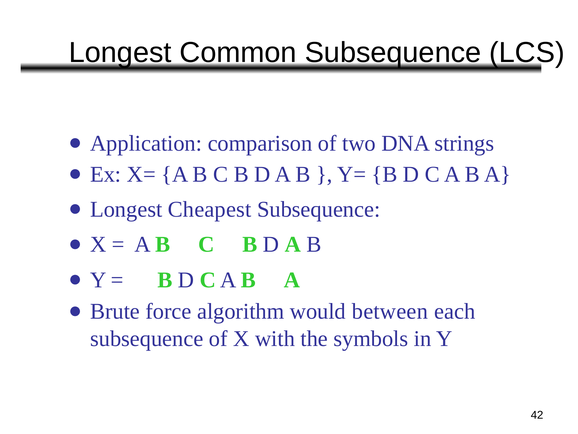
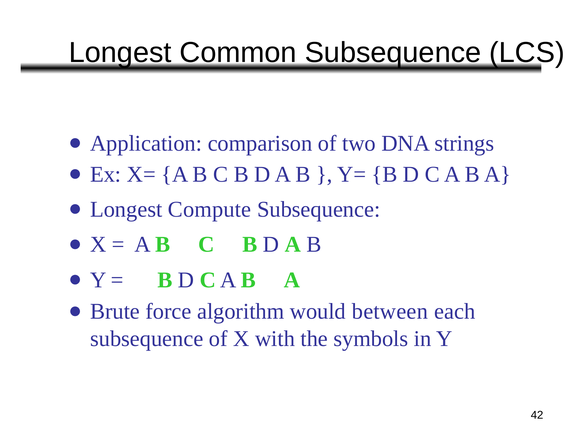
Cheapest: Cheapest -> Compute
